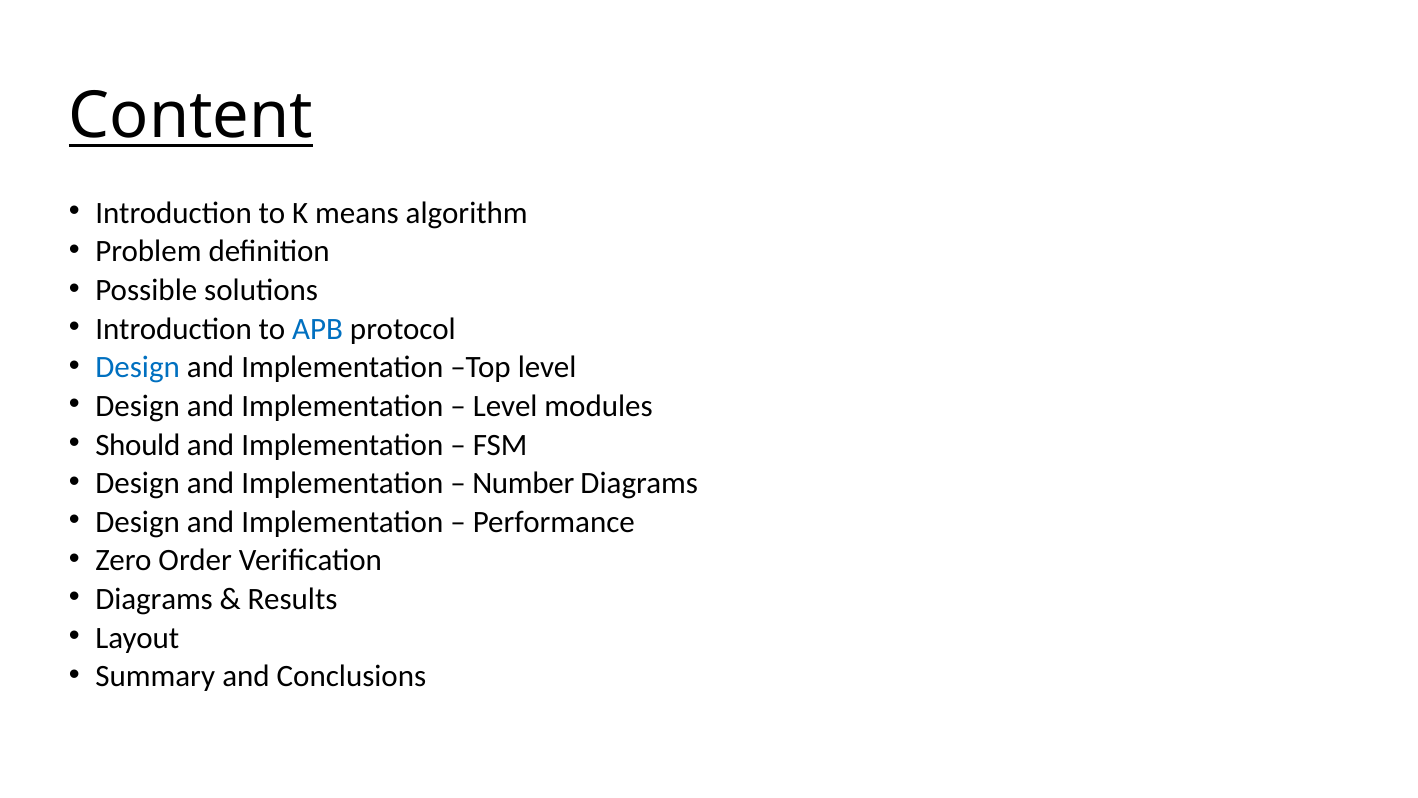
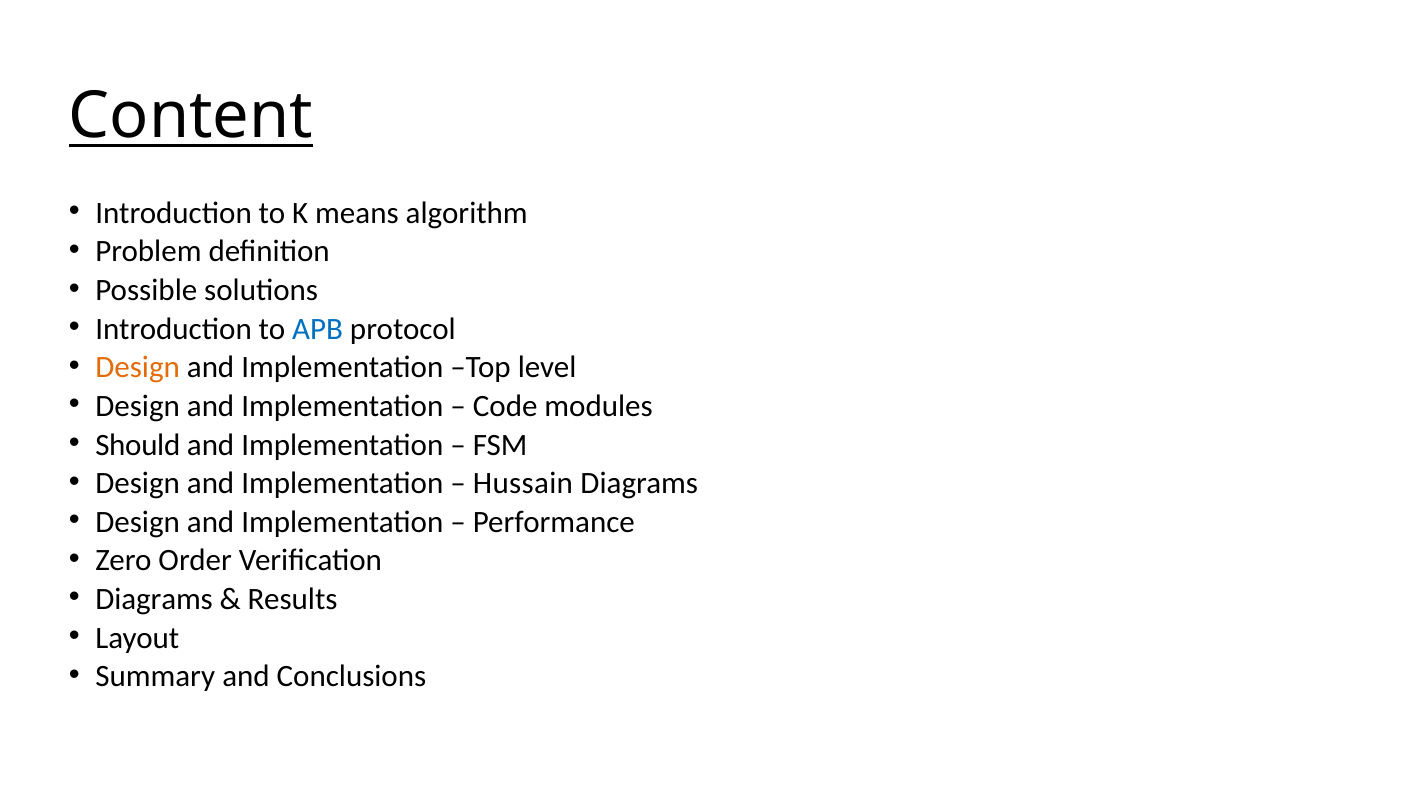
Design at (138, 367) colour: blue -> orange
Level at (505, 406): Level -> Code
Number: Number -> Hussain
